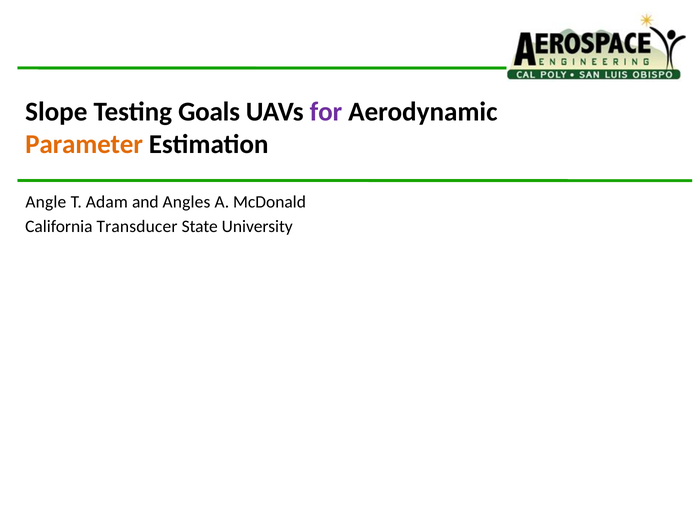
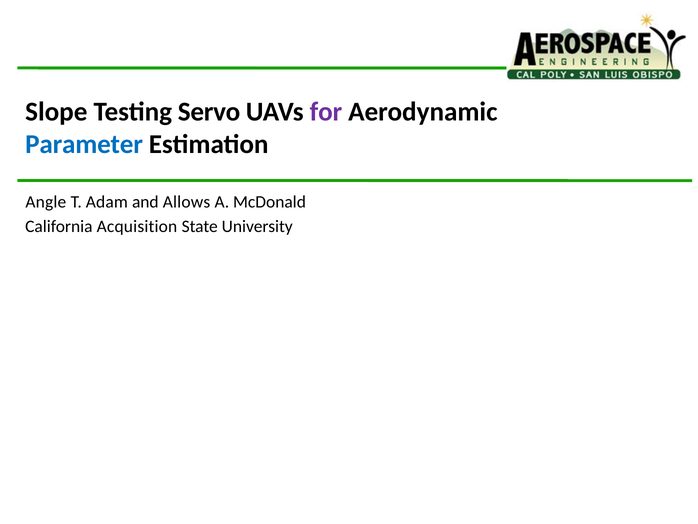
Goals: Goals -> Servo
Parameter colour: orange -> blue
Angles: Angles -> Allows
Transducer: Transducer -> Acquisition
